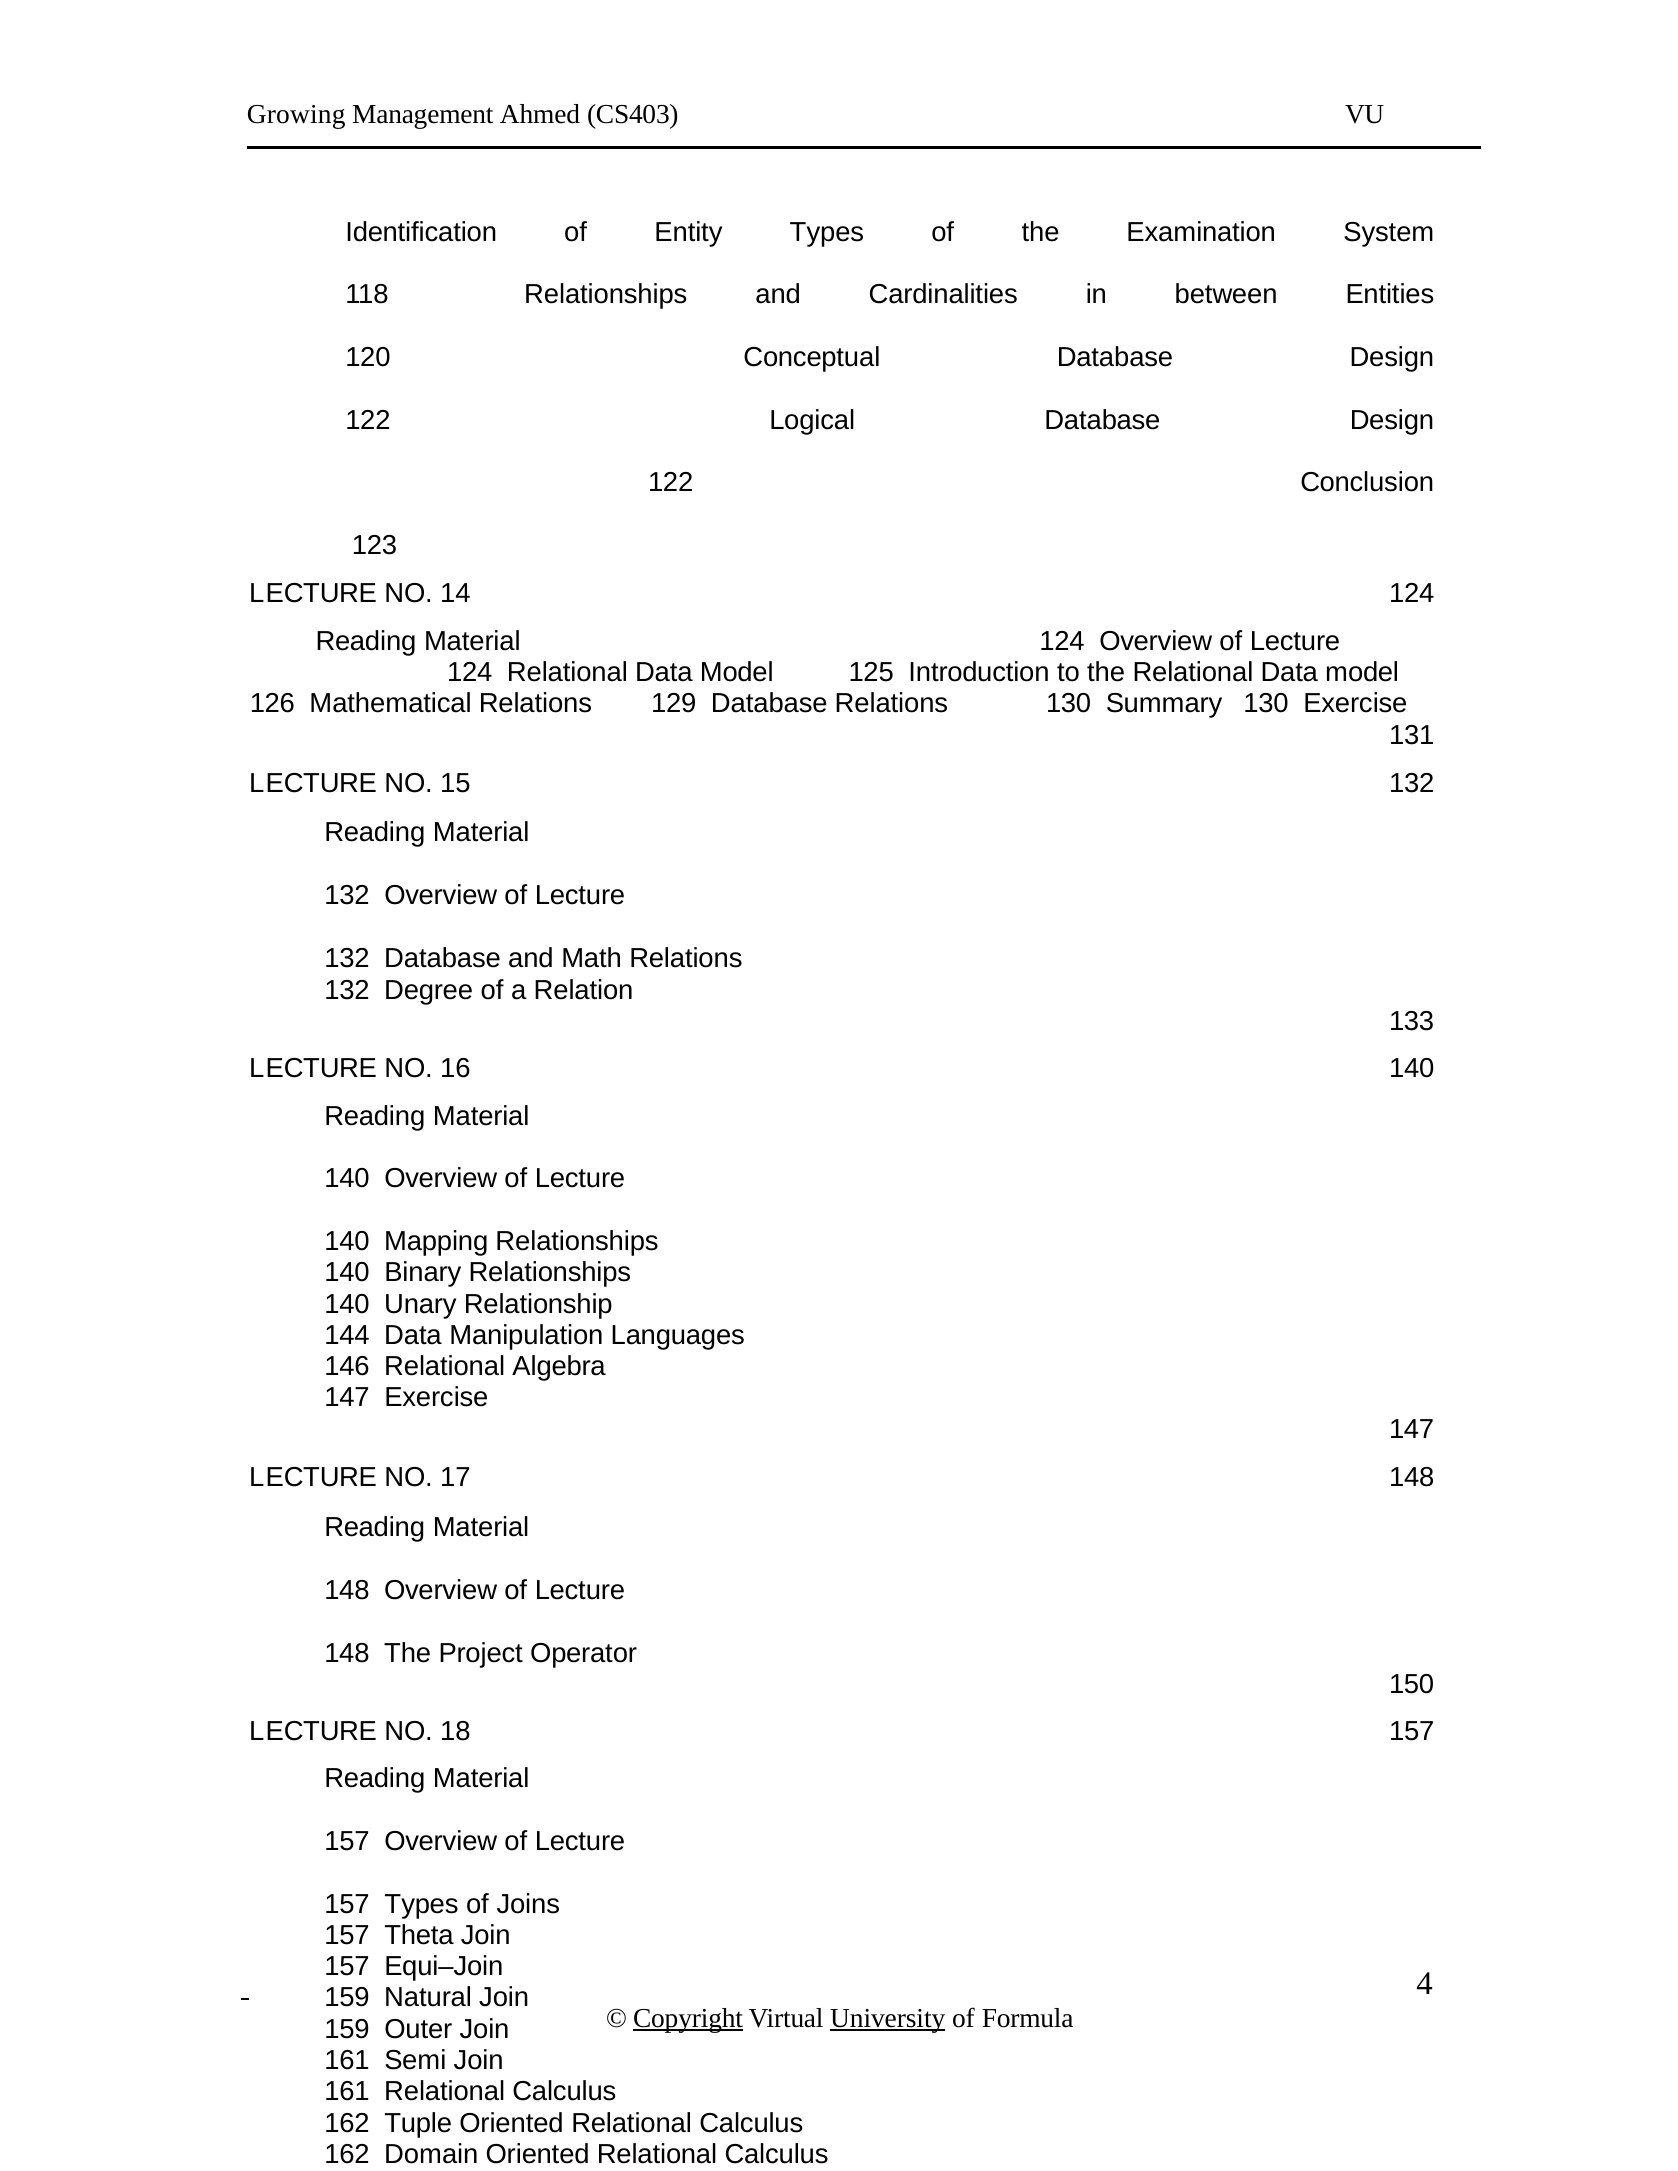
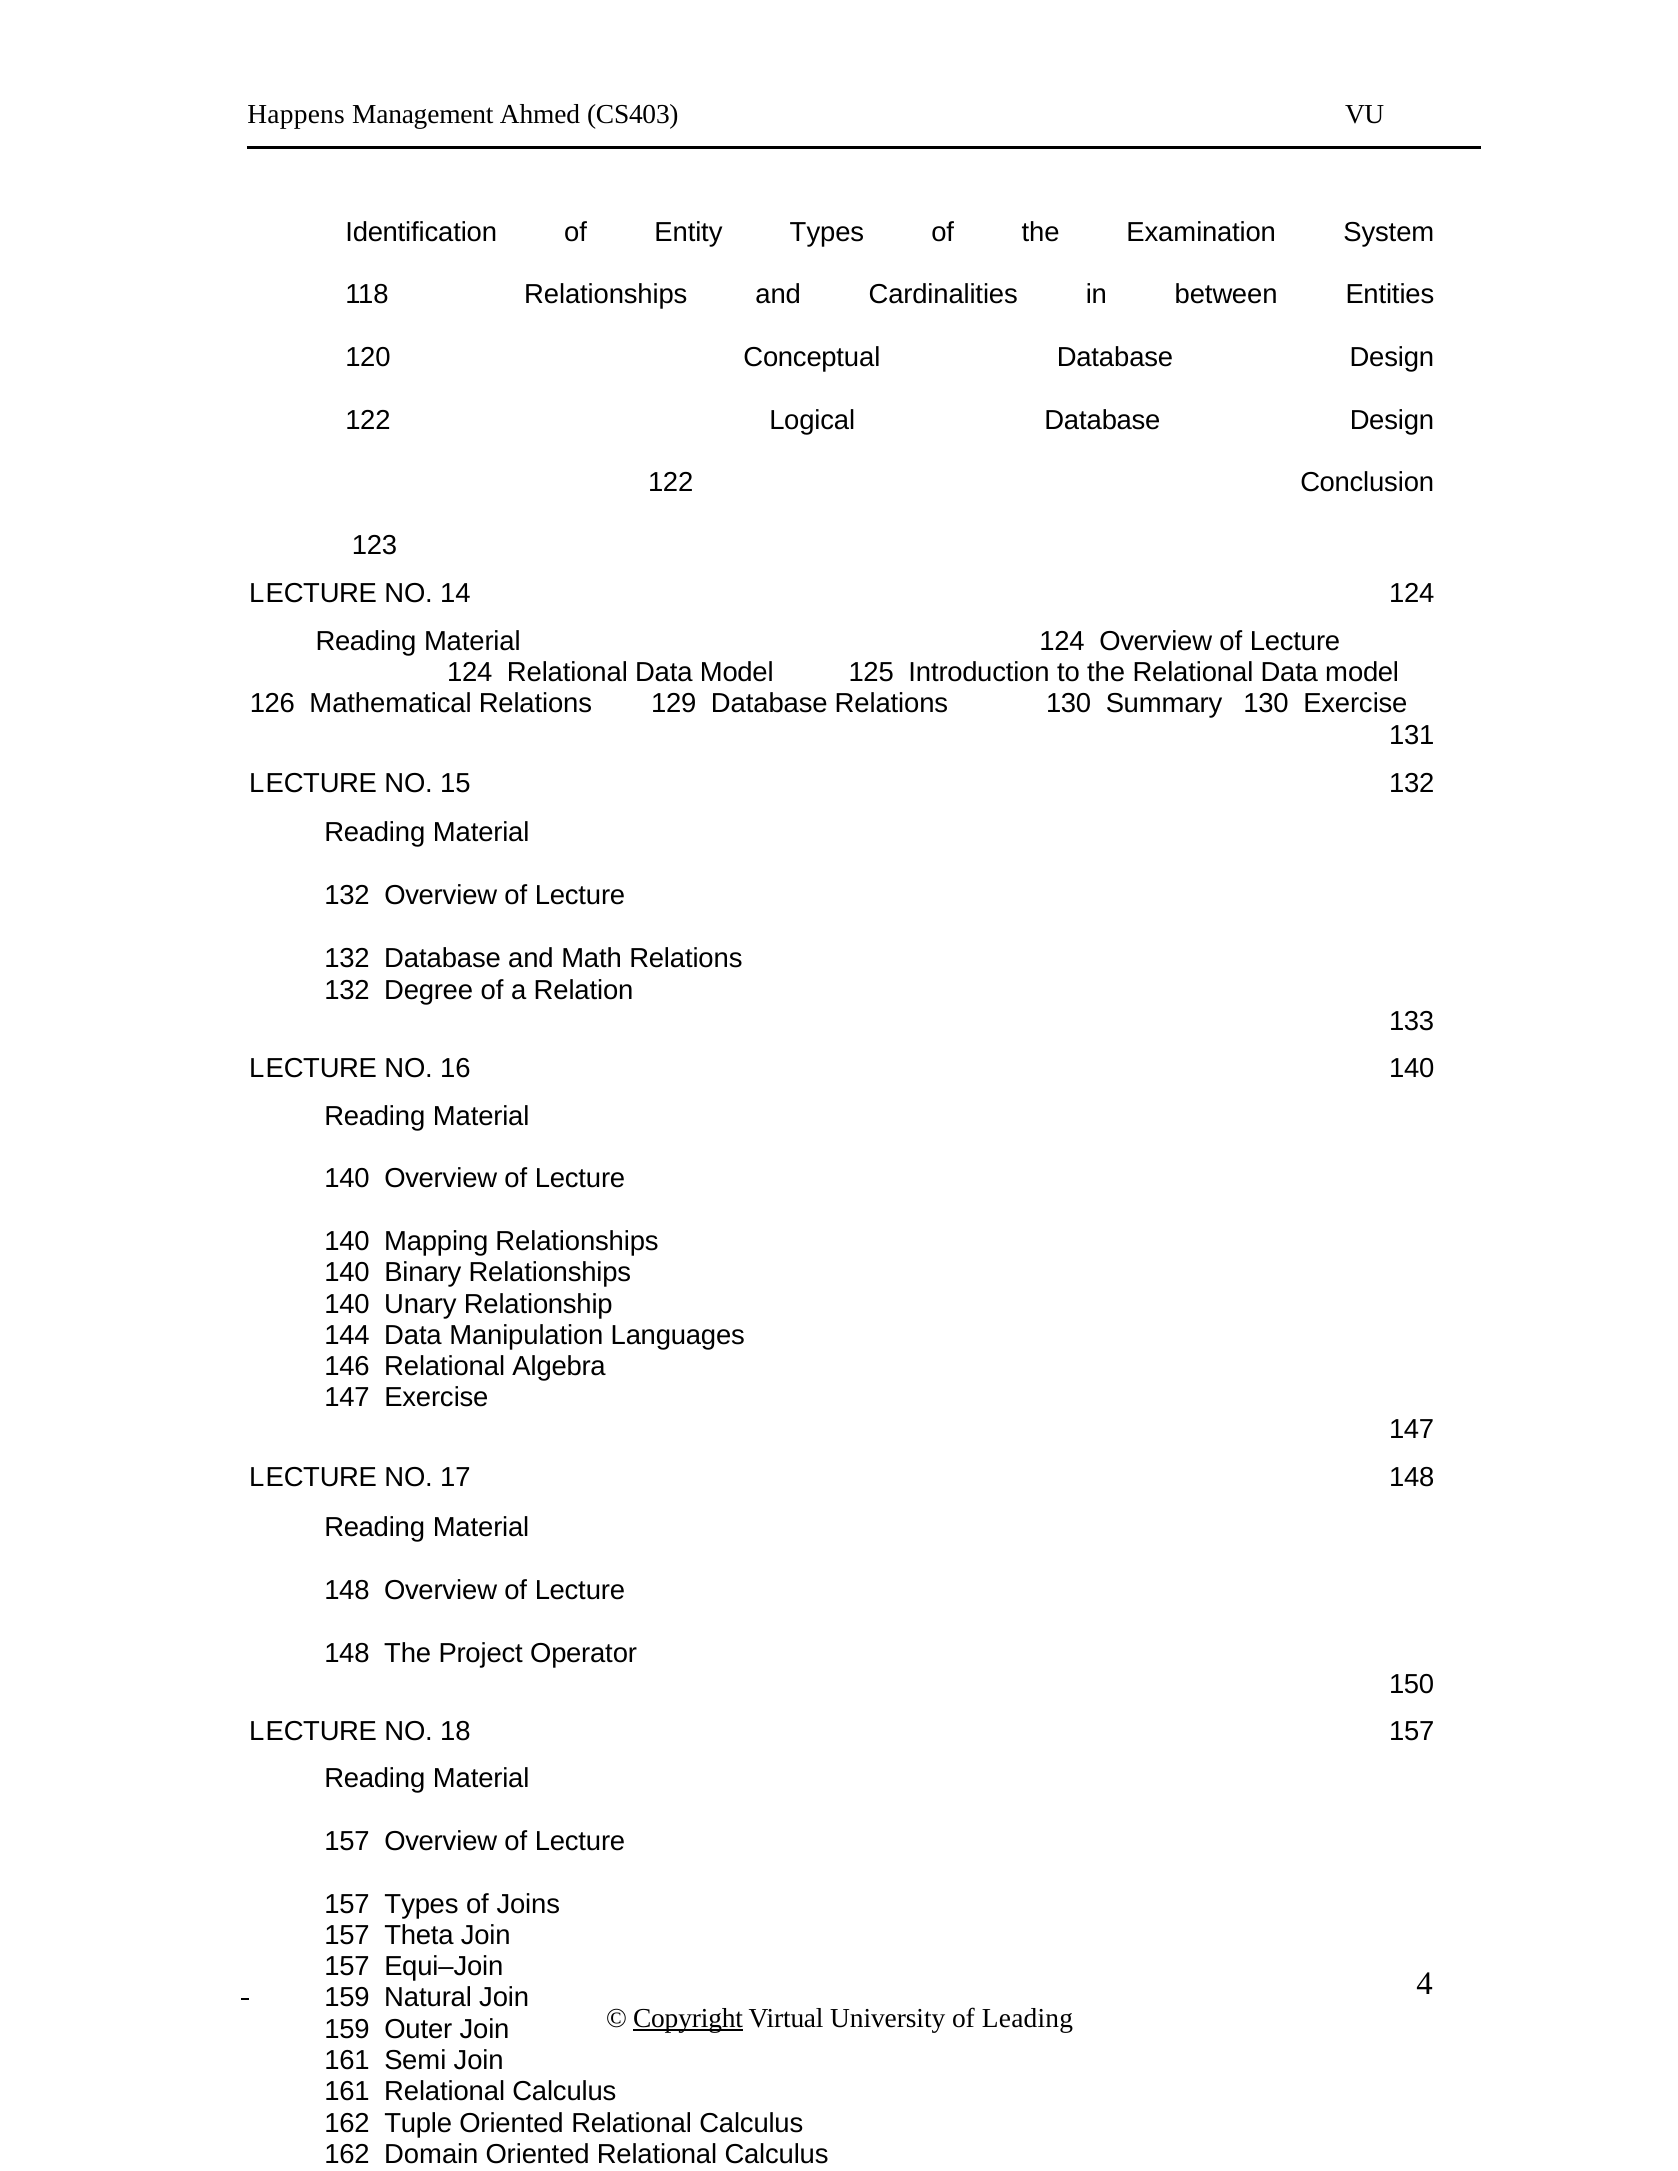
Growing: Growing -> Happens
University underline: present -> none
Formula: Formula -> Leading
